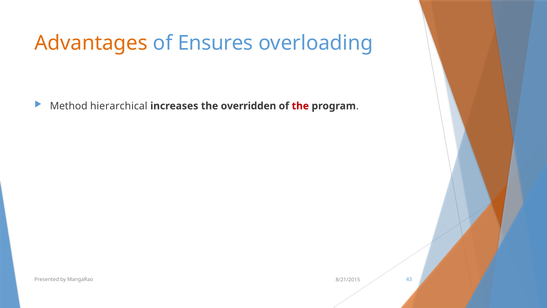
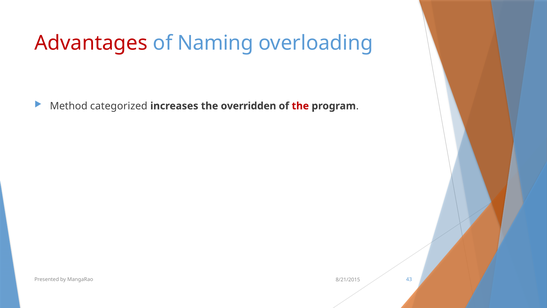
Advantages colour: orange -> red
Ensures: Ensures -> Naming
hierarchical: hierarchical -> categorized
